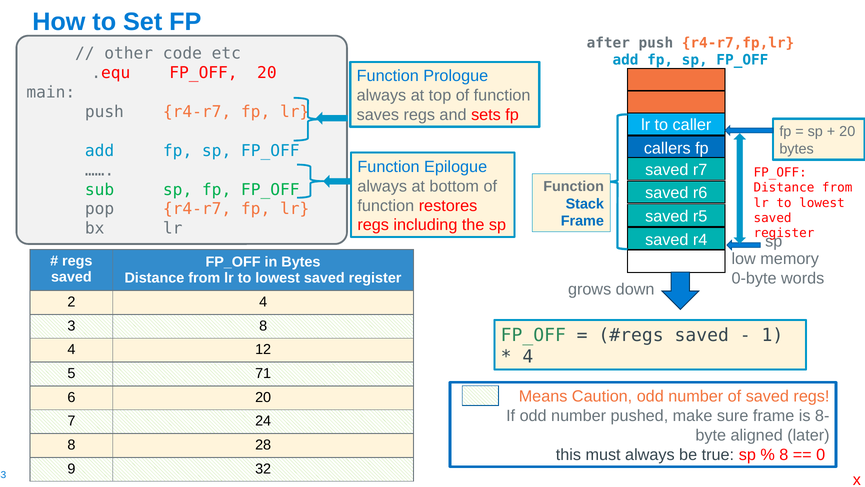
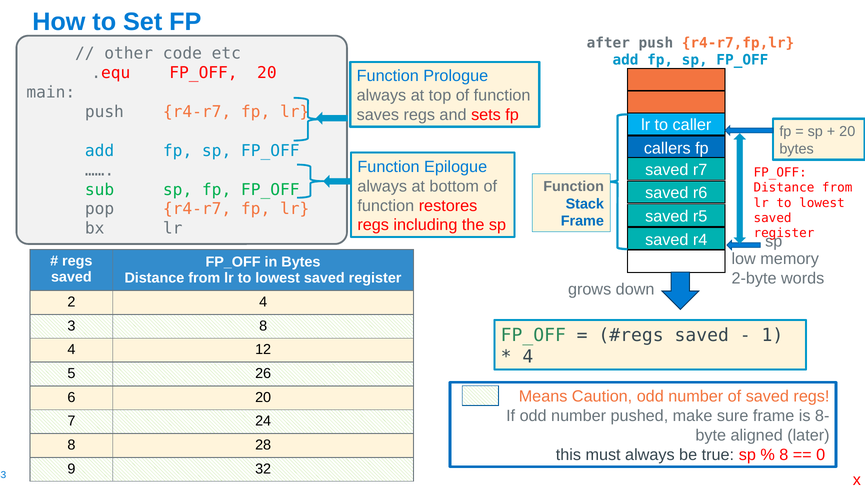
0-byte: 0-byte -> 2-byte
71: 71 -> 26
